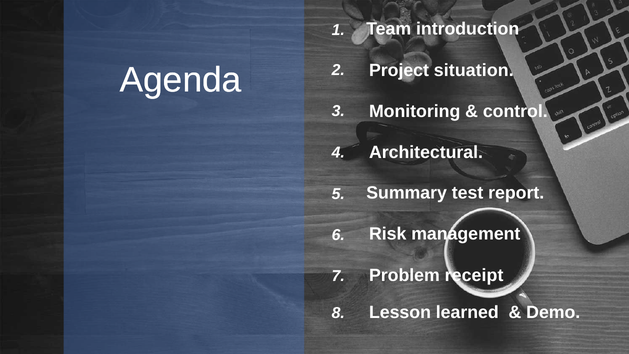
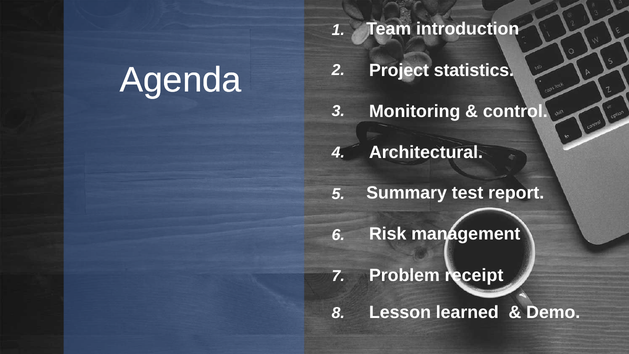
situation: situation -> statistics
